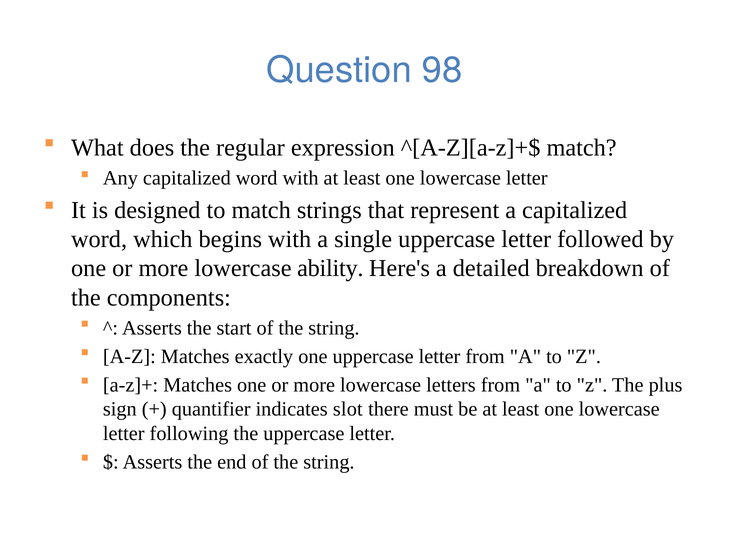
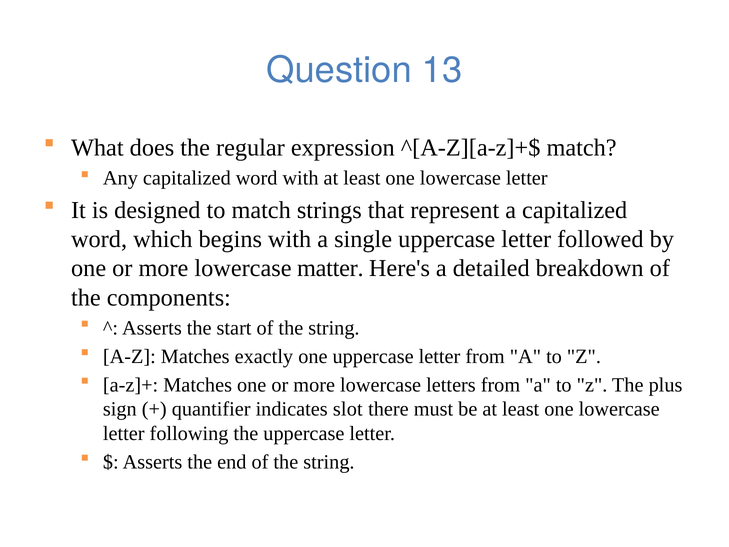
98: 98 -> 13
ability: ability -> matter
